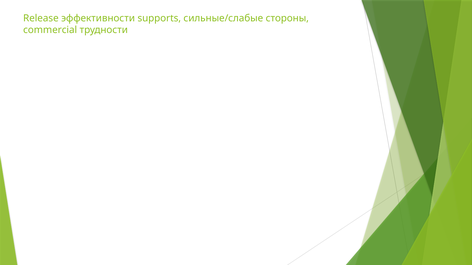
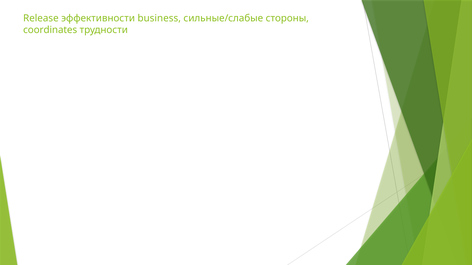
supports: supports -> business
commercial: commercial -> coordinates
